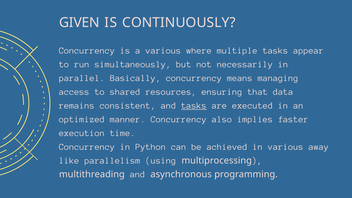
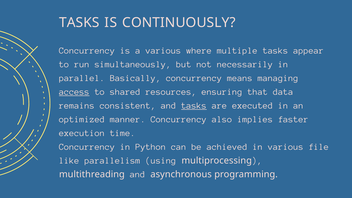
GIVEN at (79, 23): GIVEN -> TASKS
access underline: none -> present
away: away -> file
